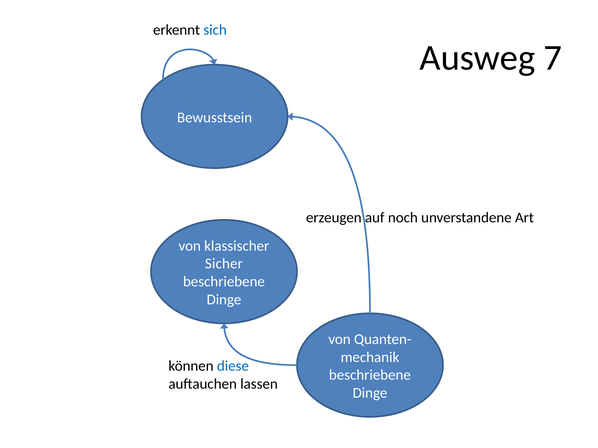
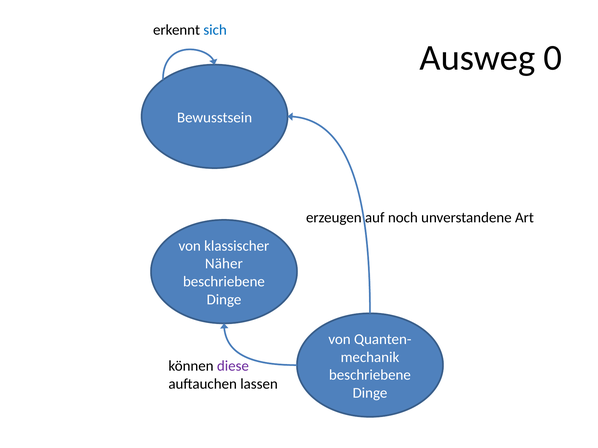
7: 7 -> 0
Sicher: Sicher -> Näher
diese colour: blue -> purple
